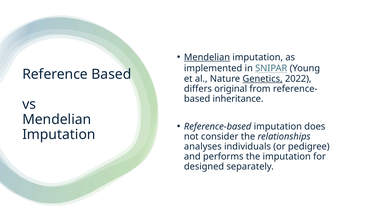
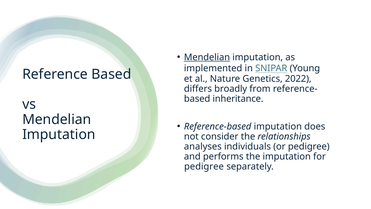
Genetics underline: present -> none
original: original -> broadly
designed at (204, 166): designed -> pedigree
